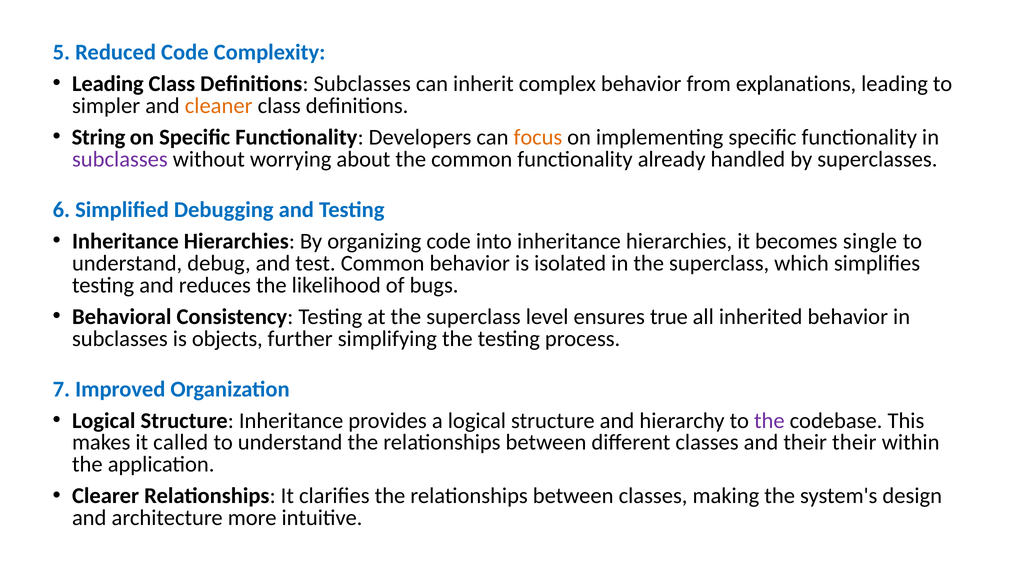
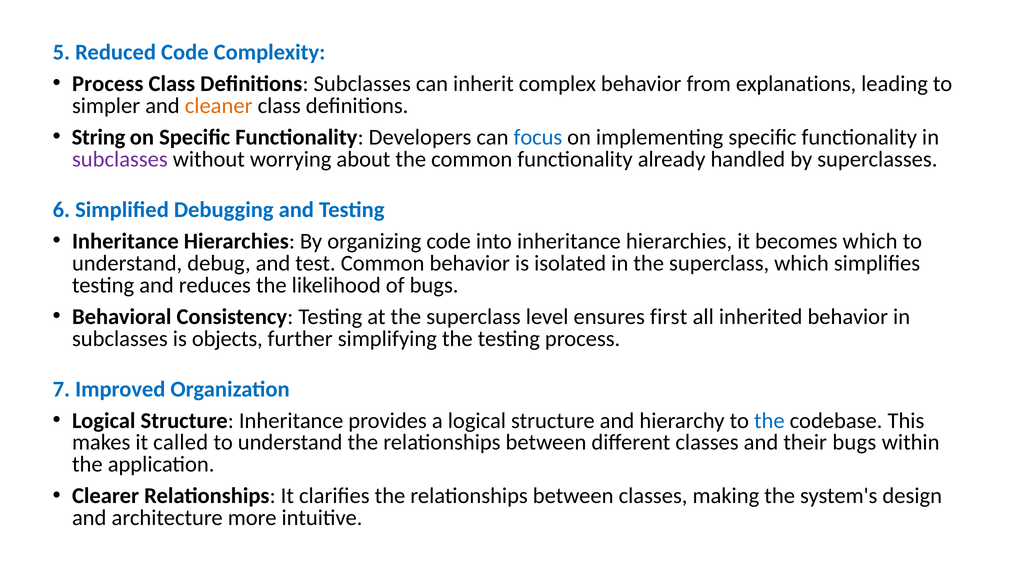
Leading at (108, 84): Leading -> Process
focus colour: orange -> blue
becomes single: single -> which
true: true -> first
the at (769, 421) colour: purple -> blue
their their: their -> bugs
